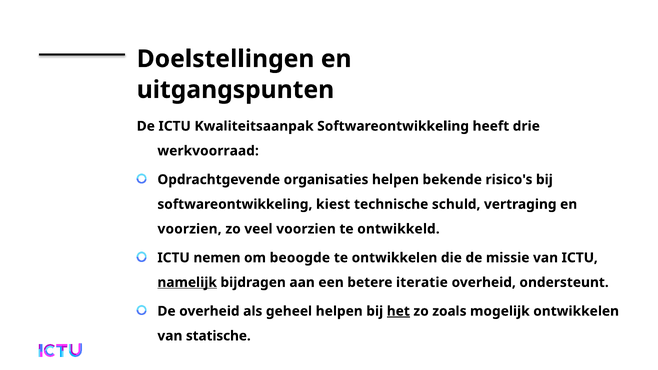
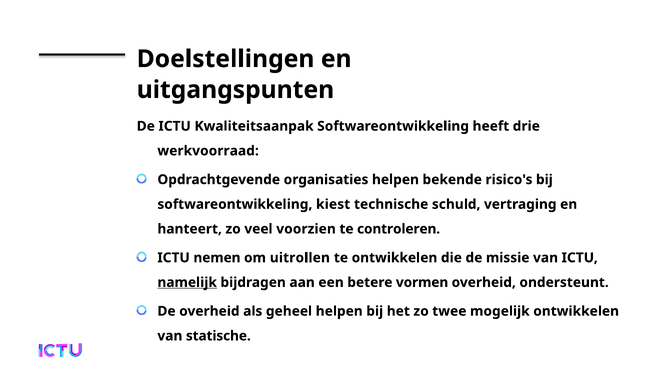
voorzien at (190, 229): voorzien -> hanteert
ontwikkeld: ontwikkeld -> controleren
beoogde: beoogde -> uitrollen
iteratie: iteratie -> vormen
het underline: present -> none
zoals: zoals -> twee
